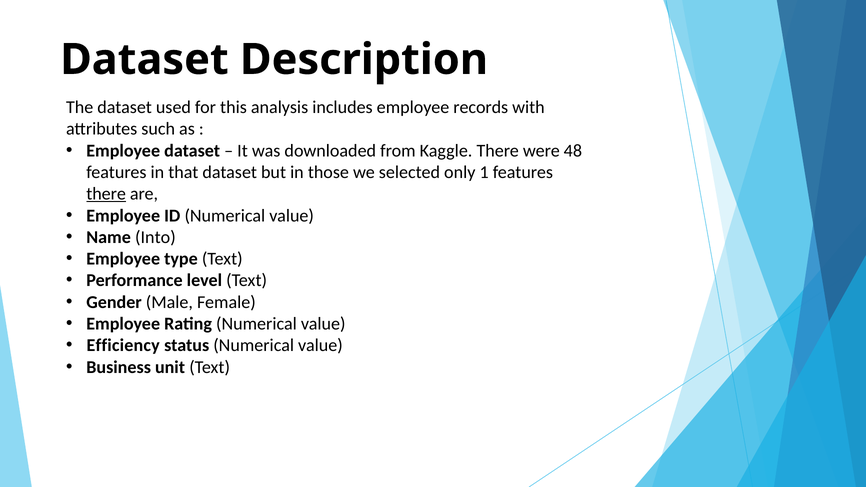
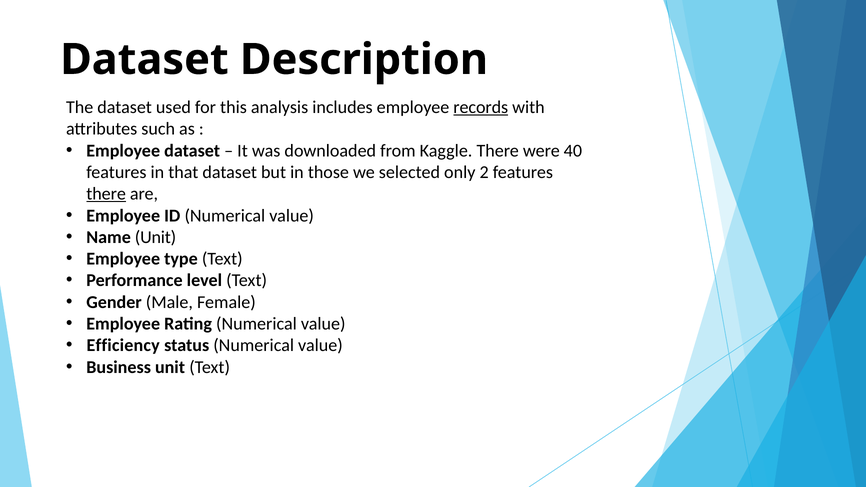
records underline: none -> present
48: 48 -> 40
1: 1 -> 2
Name Into: Into -> Unit
